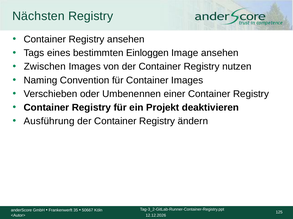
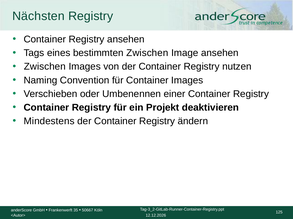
bestimmten Einloggen: Einloggen -> Zwischen
Ausführung: Ausführung -> Mindestens
